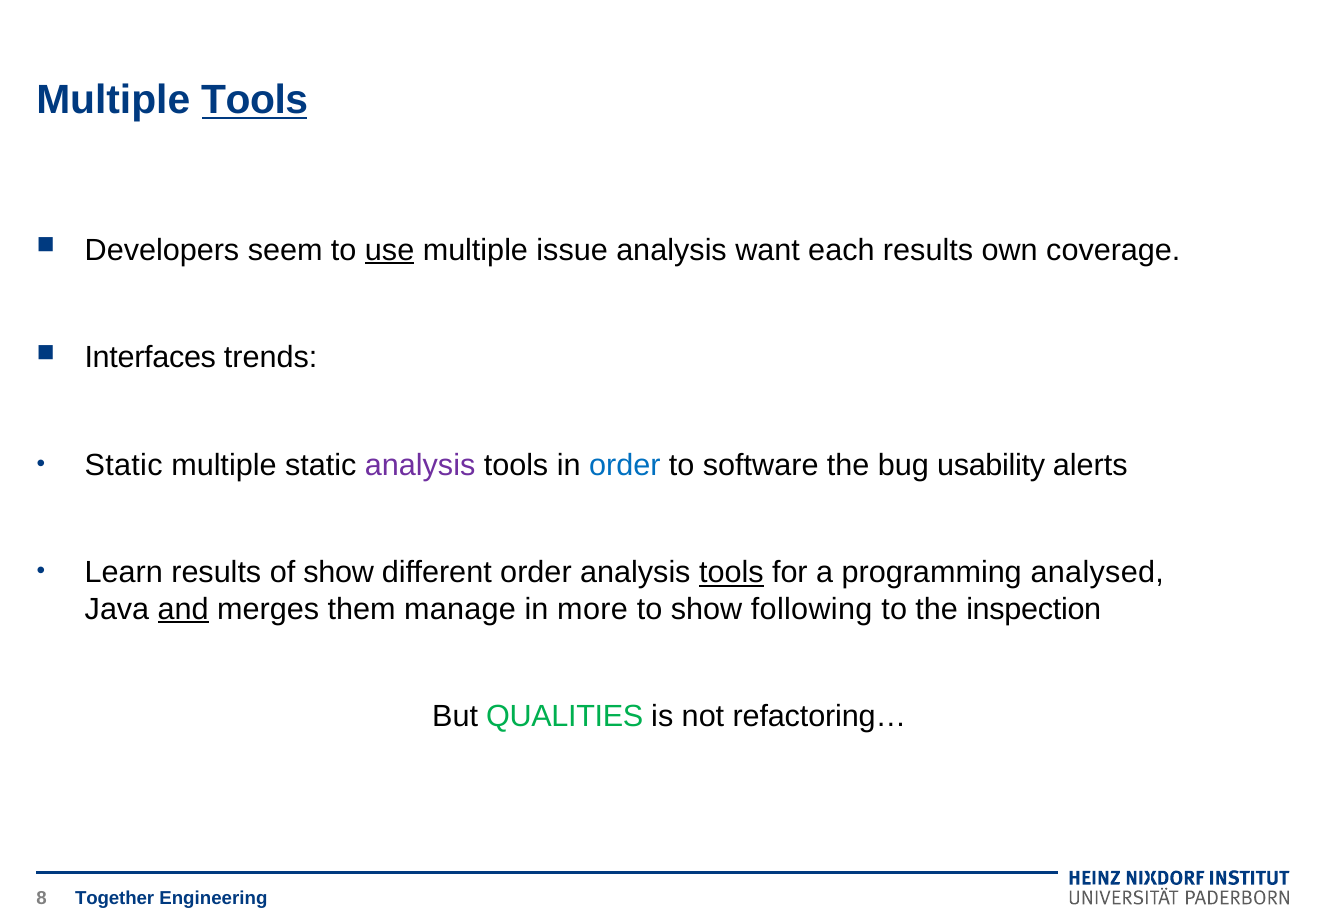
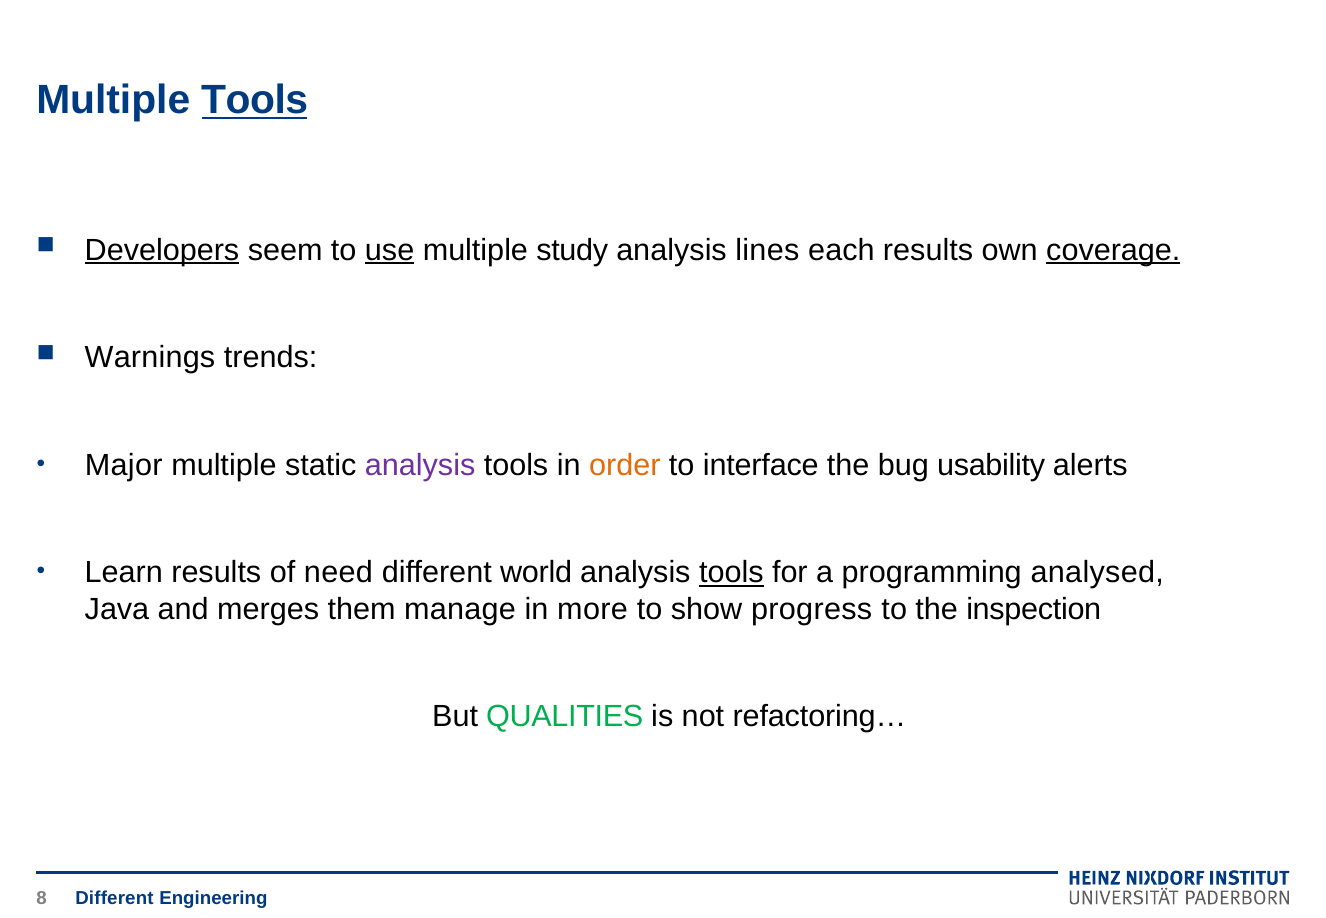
Developers underline: none -> present
issue: issue -> study
want: want -> lines
coverage underline: none -> present
Interfaces: Interfaces -> Warnings
Static at (124, 465): Static -> Major
order at (625, 465) colour: blue -> orange
software: software -> interface
of show: show -> need
different order: order -> world
and underline: present -> none
following: following -> progress
Together at (115, 898): Together -> Different
